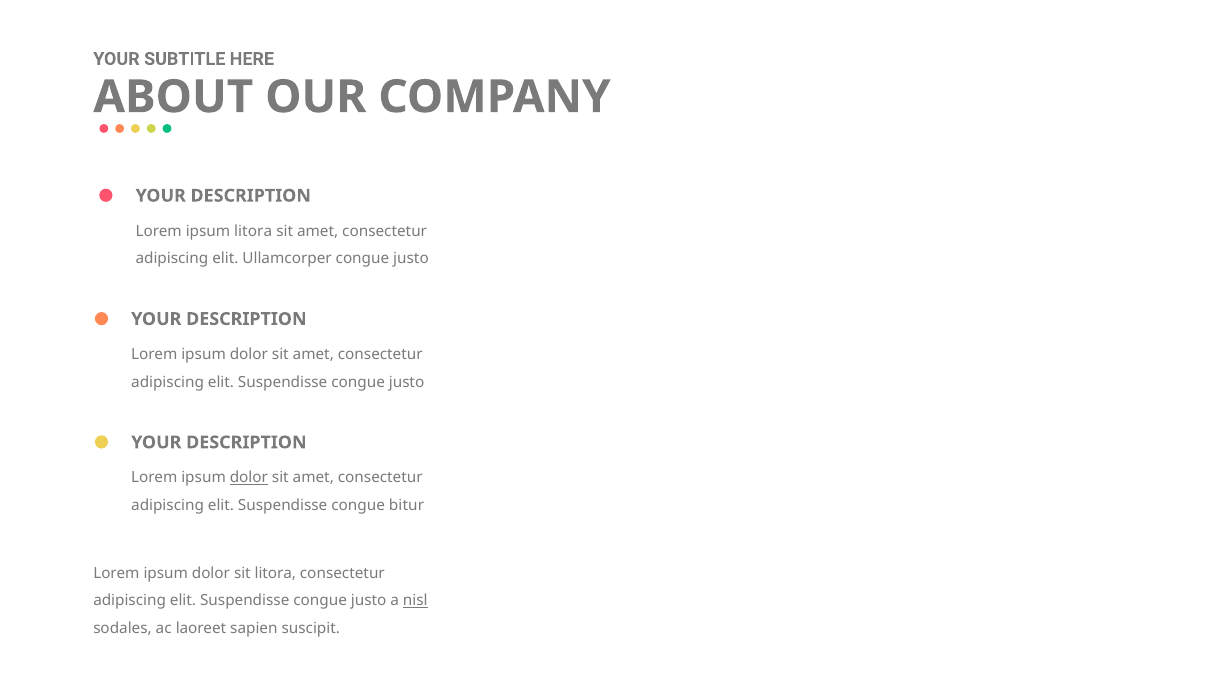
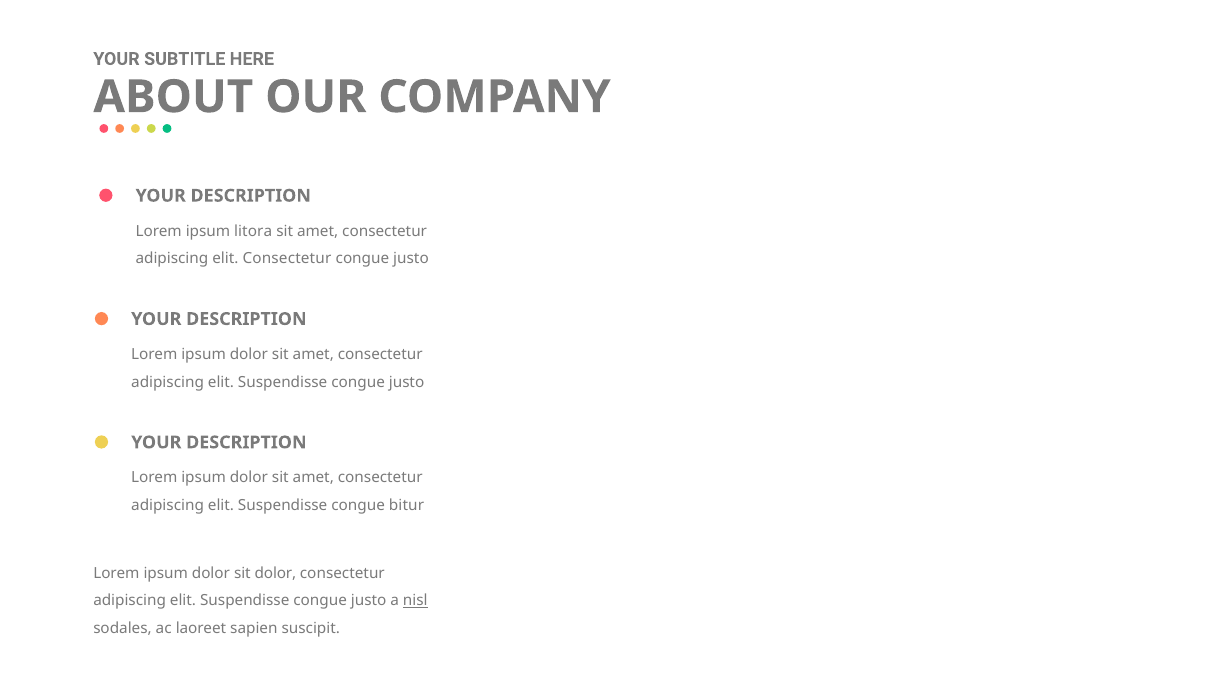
elit Ullamcorper: Ullamcorper -> Consectetur
dolor at (249, 478) underline: present -> none
sit litora: litora -> dolor
